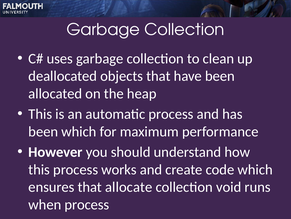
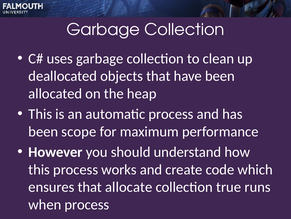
been which: which -> scope
void: void -> true
